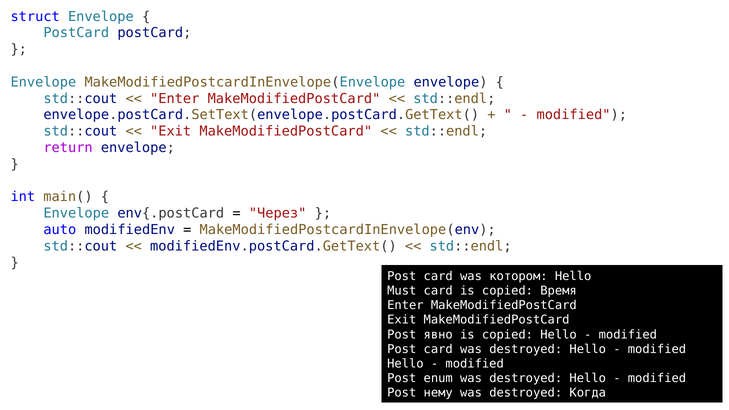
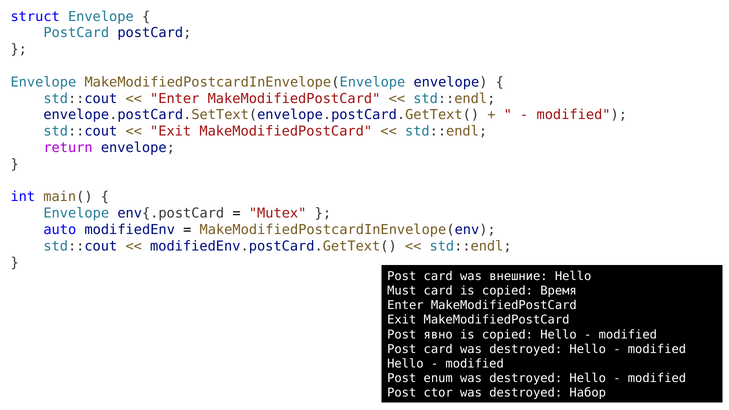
Через: Через -> Mutex
котором: котором -> внешние
нему: нему -> ctor
Когда: Когда -> Набор
